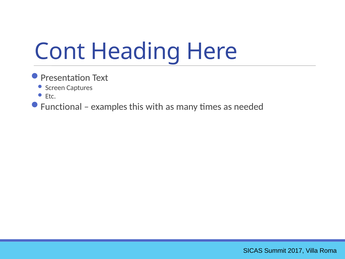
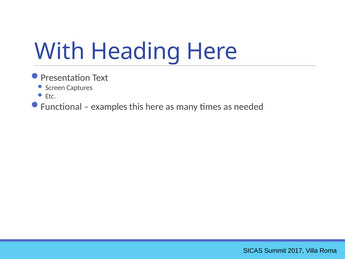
Cont: Cont -> With
this with: with -> here
